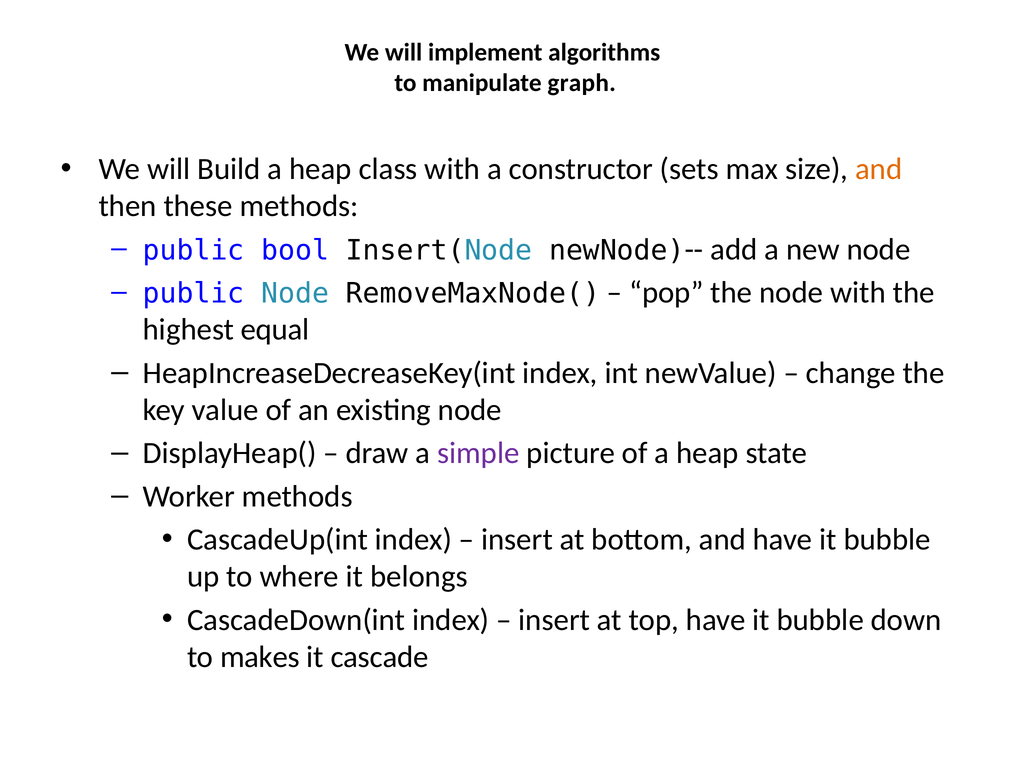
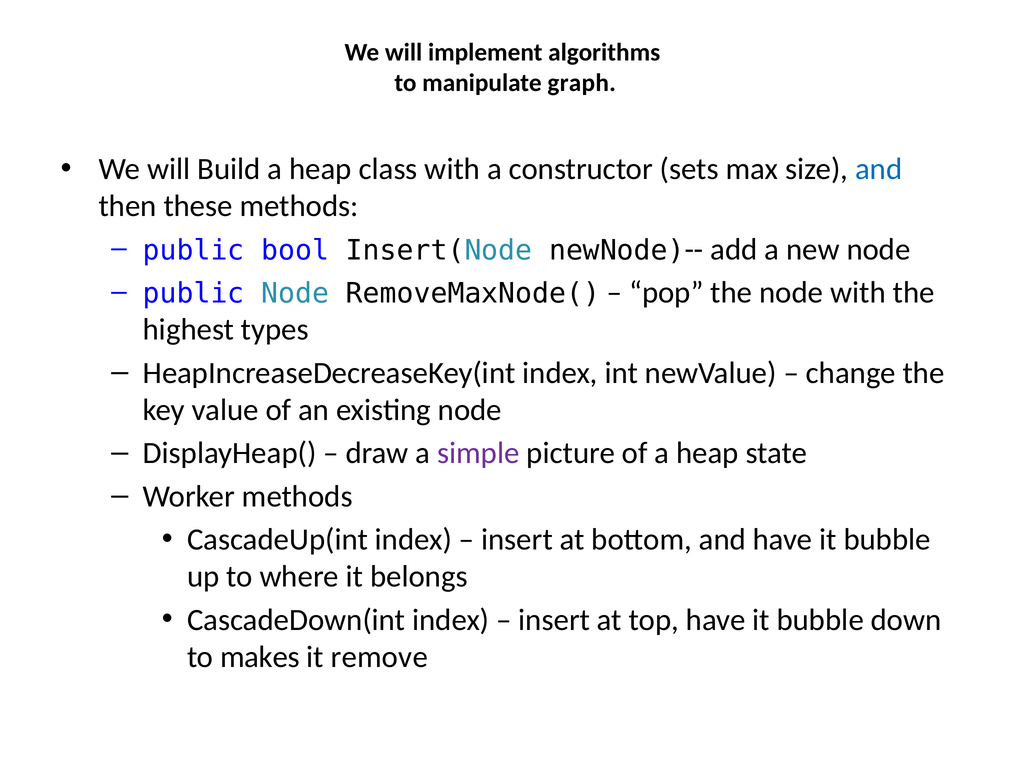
and at (879, 169) colour: orange -> blue
equal: equal -> types
cascade: cascade -> remove
